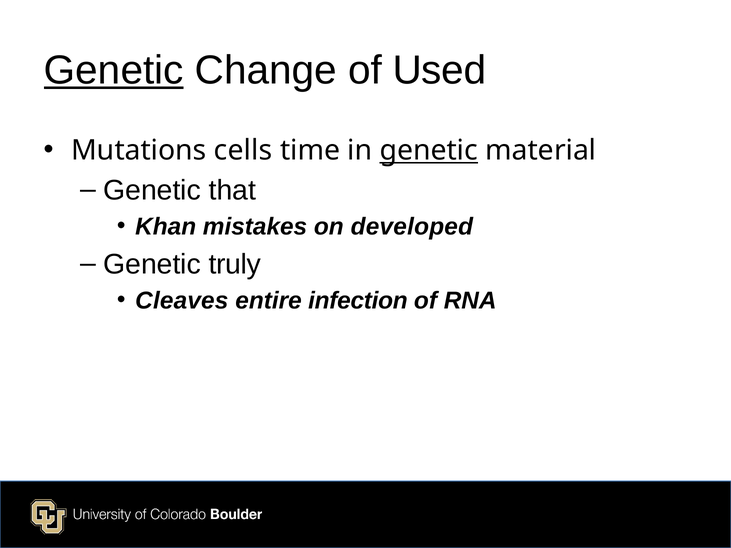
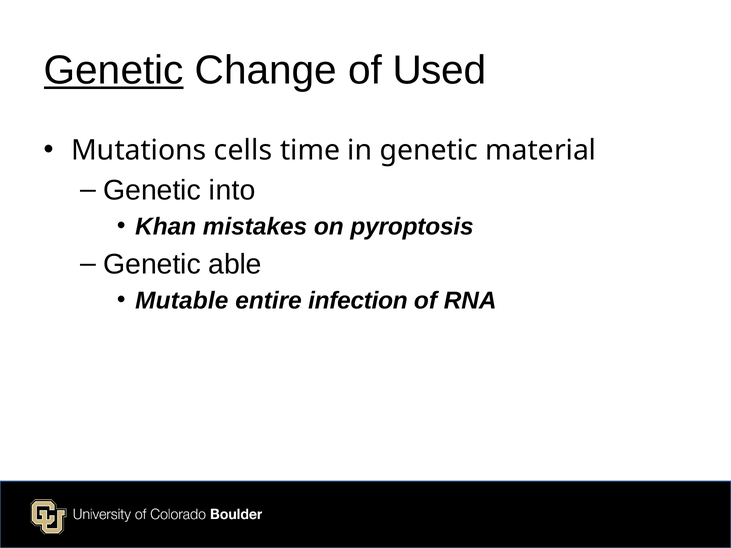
genetic at (429, 151) underline: present -> none
that: that -> into
developed: developed -> pyroptosis
truly: truly -> able
Cleaves: Cleaves -> Mutable
